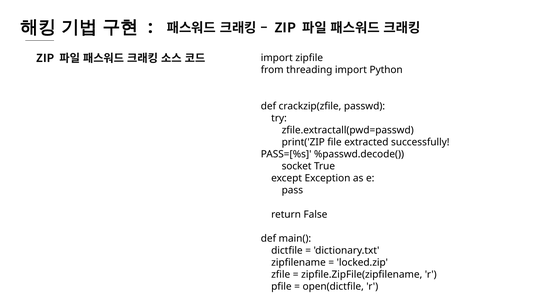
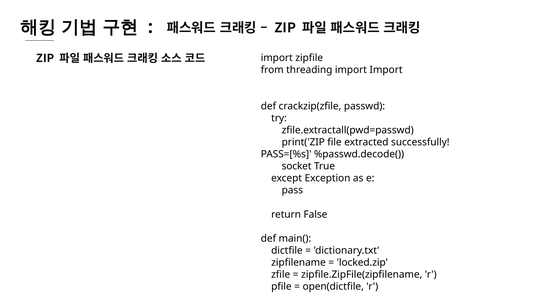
import Python: Python -> Import
